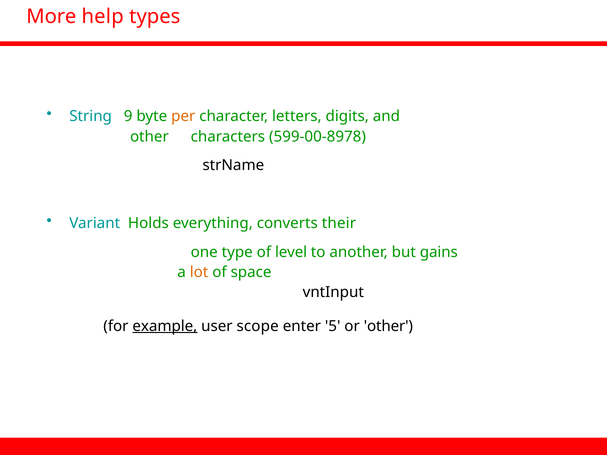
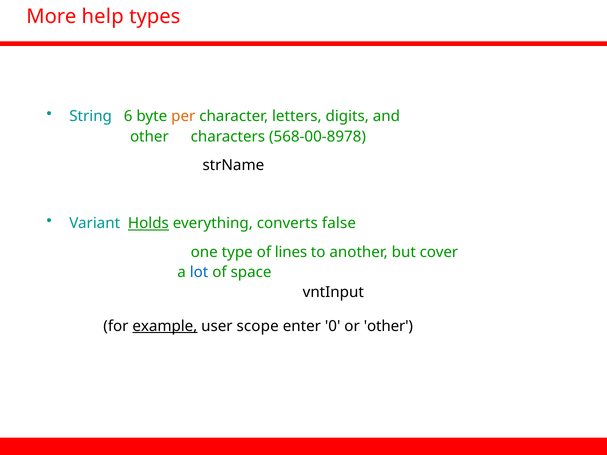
9: 9 -> 6
599-00-8978: 599-00-8978 -> 568-00-8978
Holds underline: none -> present
their: their -> false
level: level -> lines
gains: gains -> cover
lot colour: orange -> blue
5: 5 -> 0
